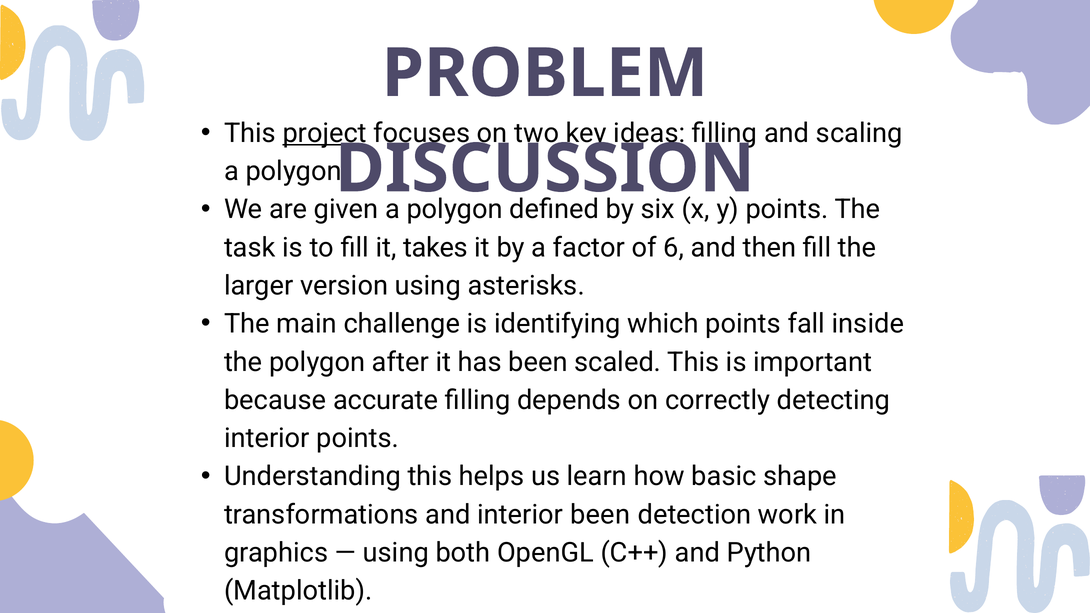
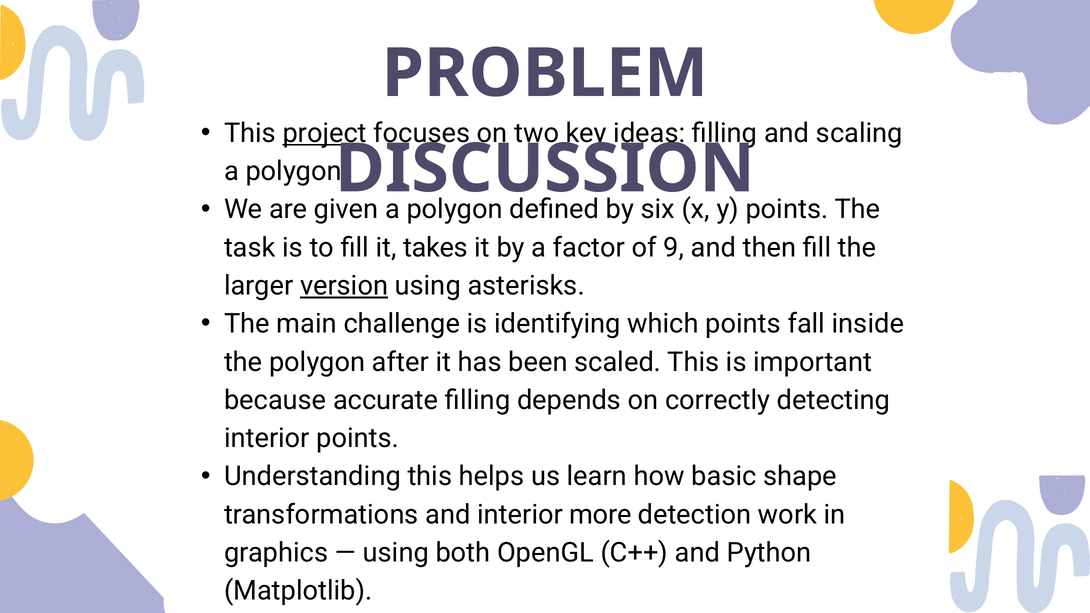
6: 6 -> 9
version underline: none -> present
interior been: been -> more
